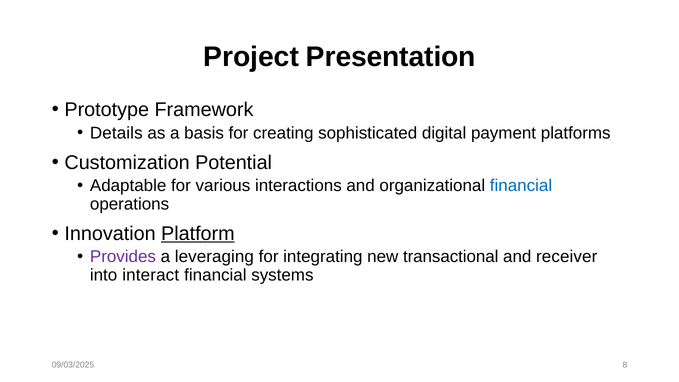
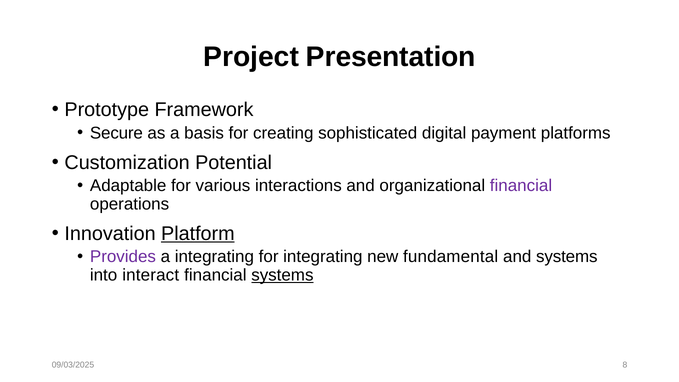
Details: Details -> Secure
financial at (521, 186) colour: blue -> purple
a leveraging: leveraging -> integrating
transactional: transactional -> fundamental
and receiver: receiver -> systems
systems at (282, 275) underline: none -> present
